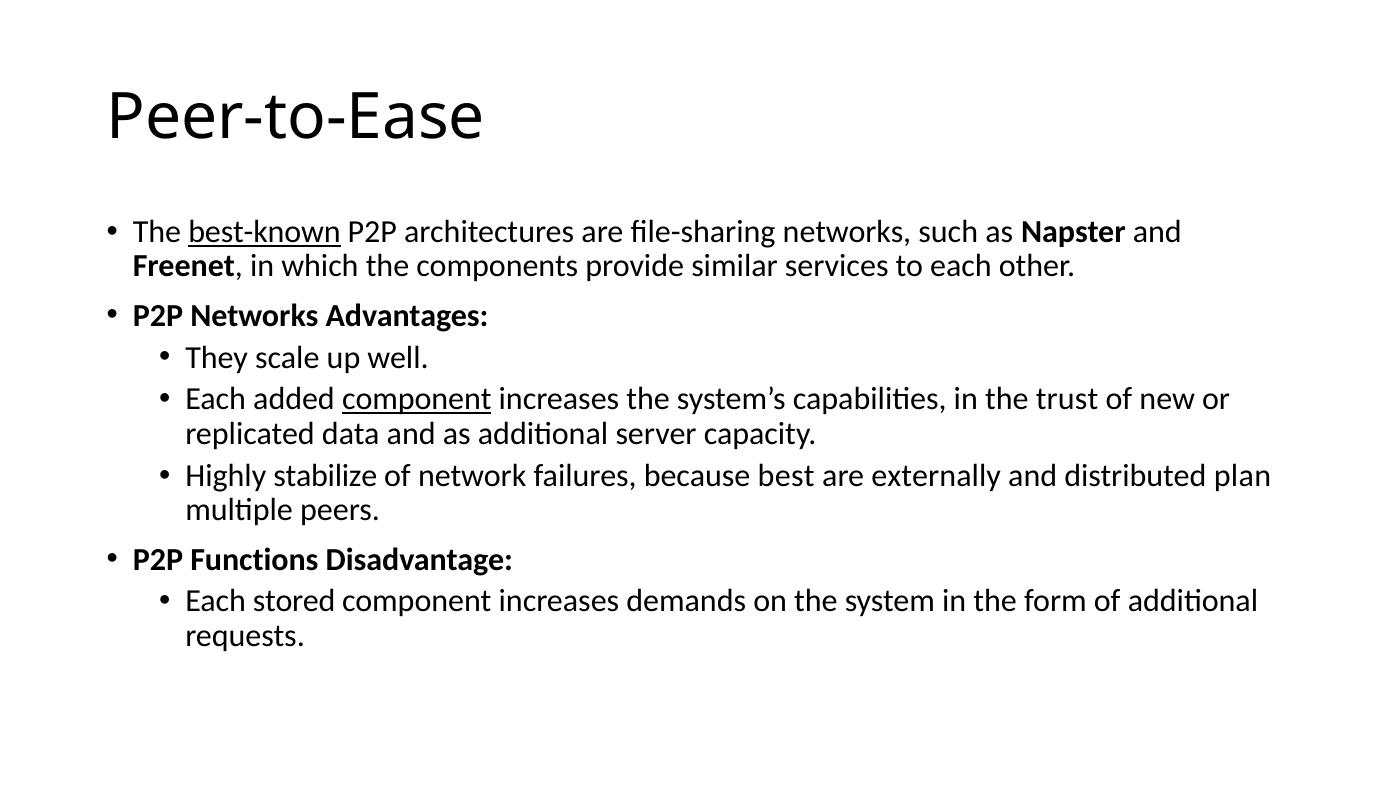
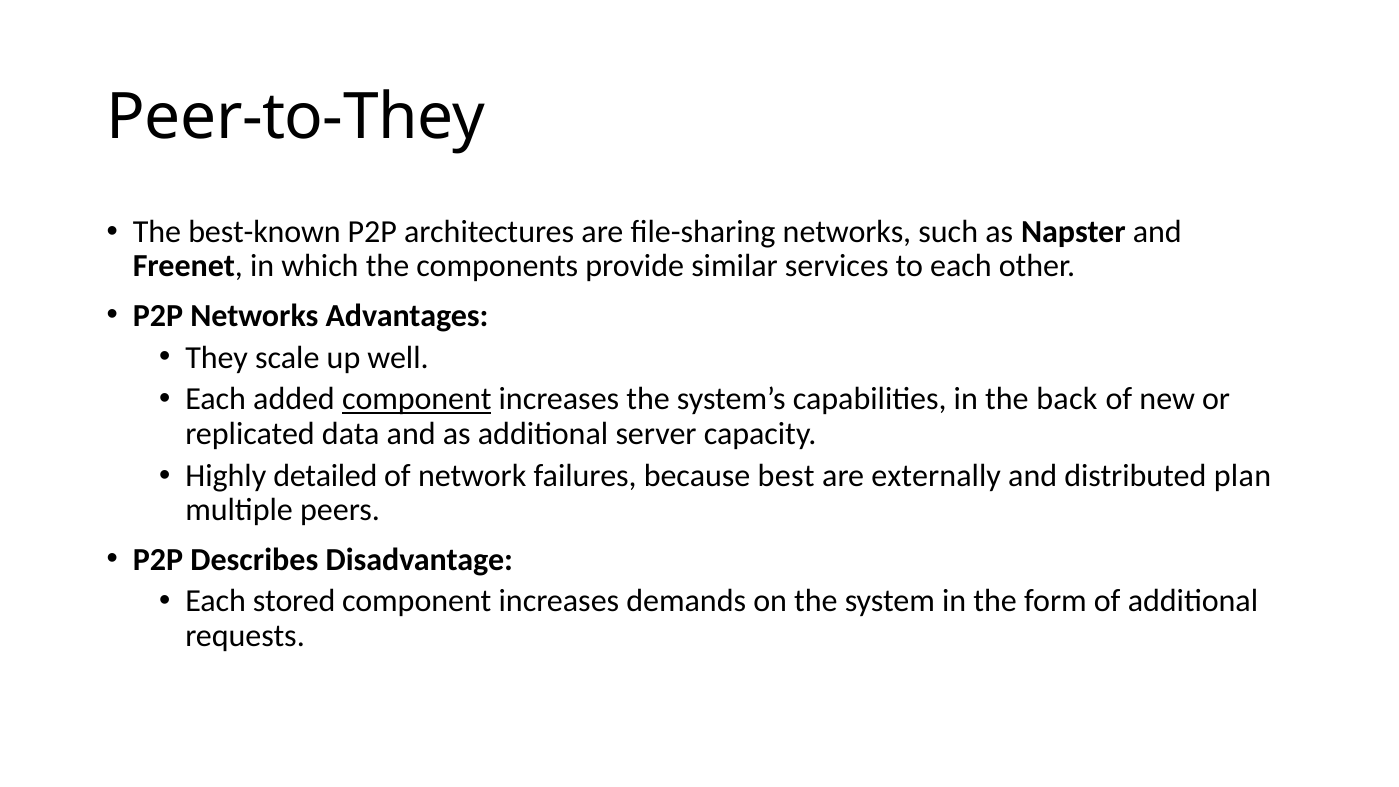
Peer-to-Ease: Peer-to-Ease -> Peer-to-They
best-known underline: present -> none
trust: trust -> back
stabilize: stabilize -> detailed
Functions: Functions -> Describes
